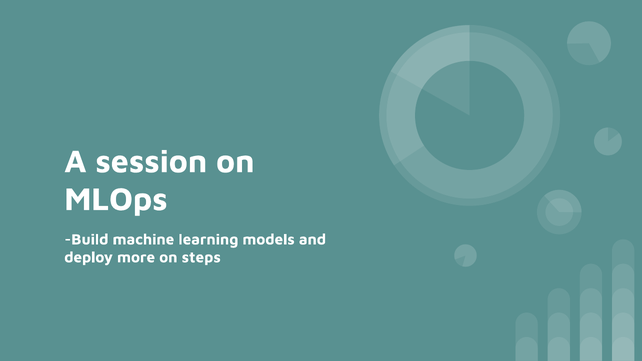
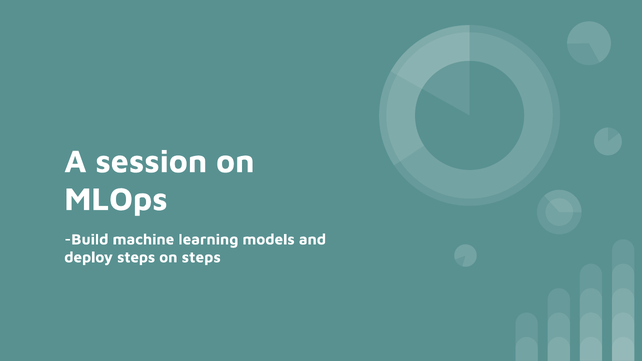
deploy more: more -> steps
